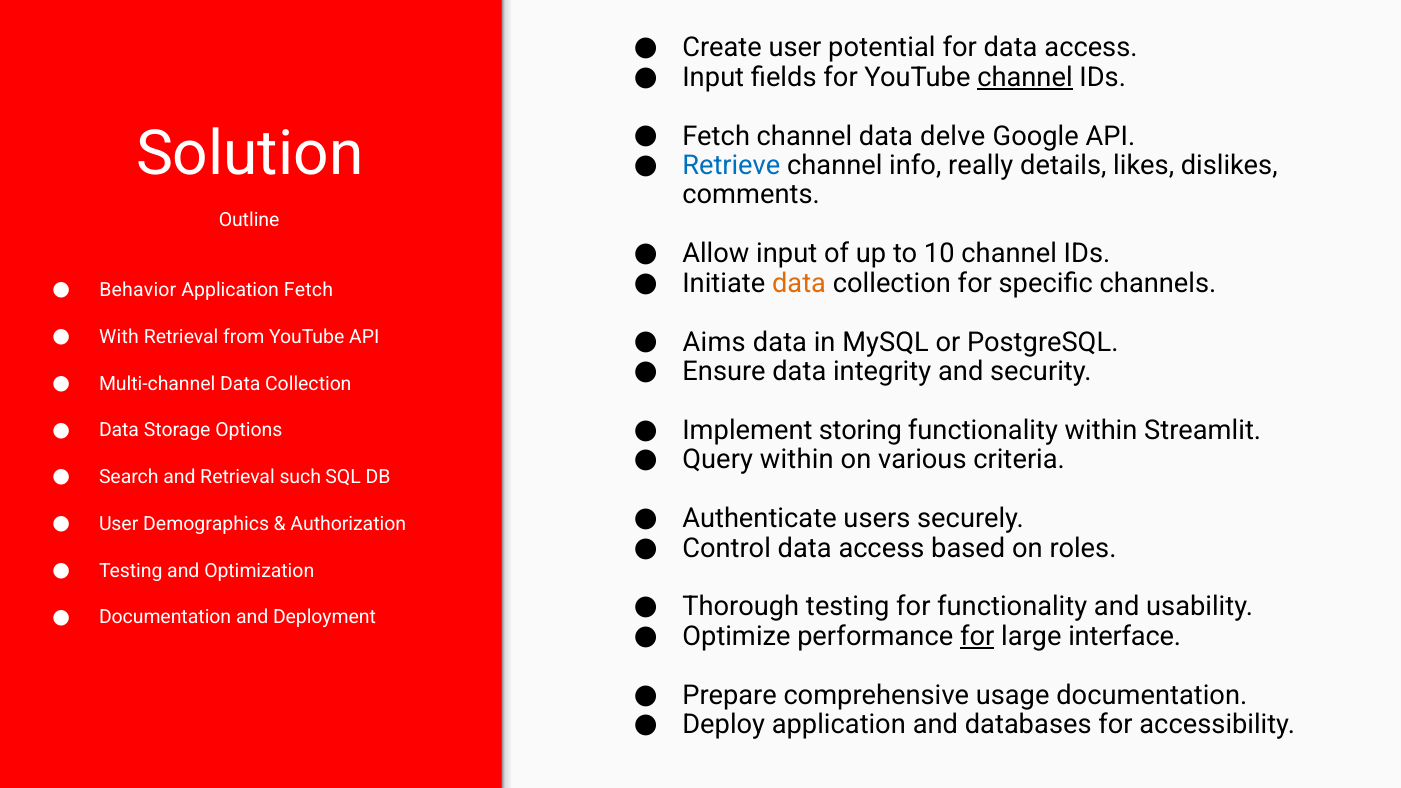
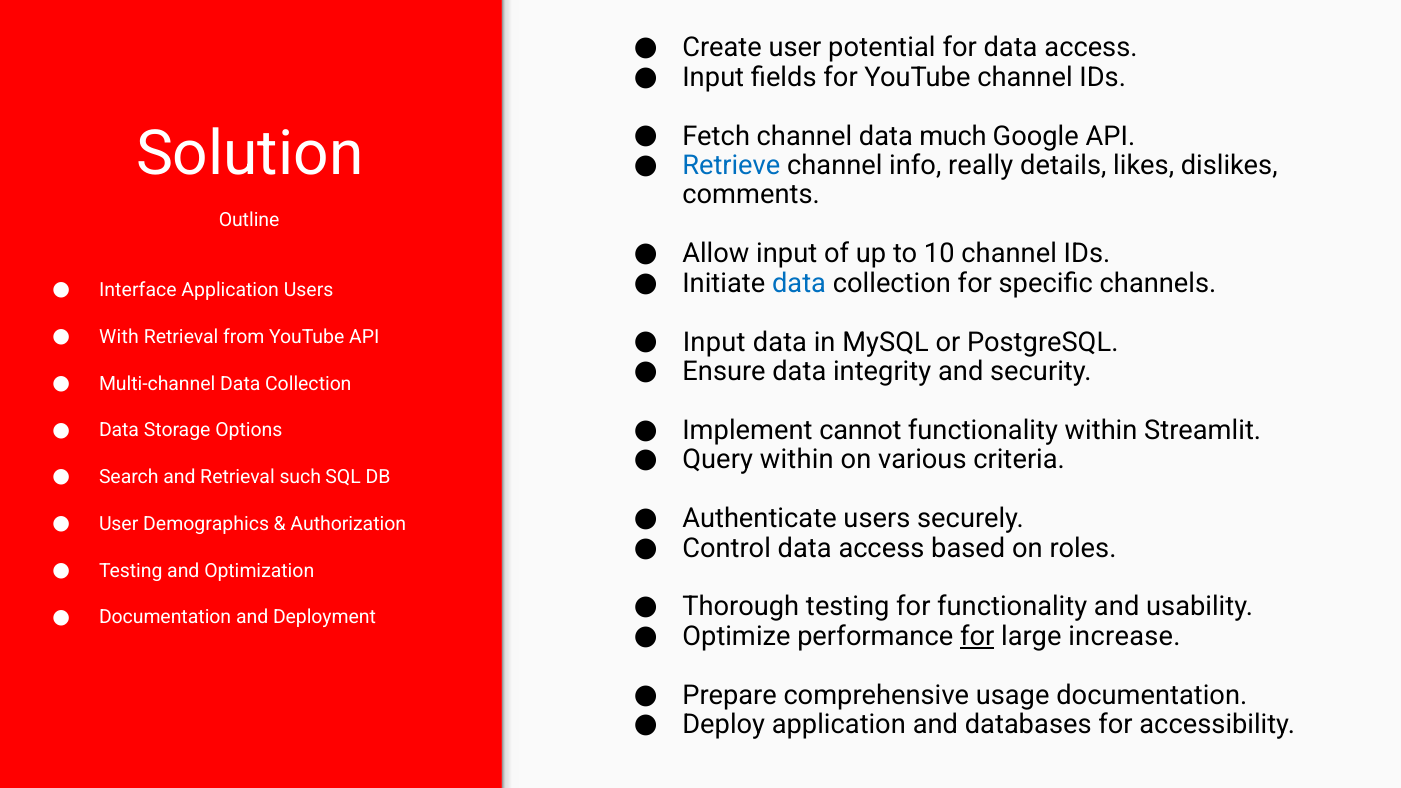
channel at (1025, 77) underline: present -> none
delve: delve -> much
data at (799, 283) colour: orange -> blue
Behavior: Behavior -> Interface
Application Fetch: Fetch -> Users
Aims at (714, 342): Aims -> Input
storing: storing -> cannot
interface: interface -> increase
